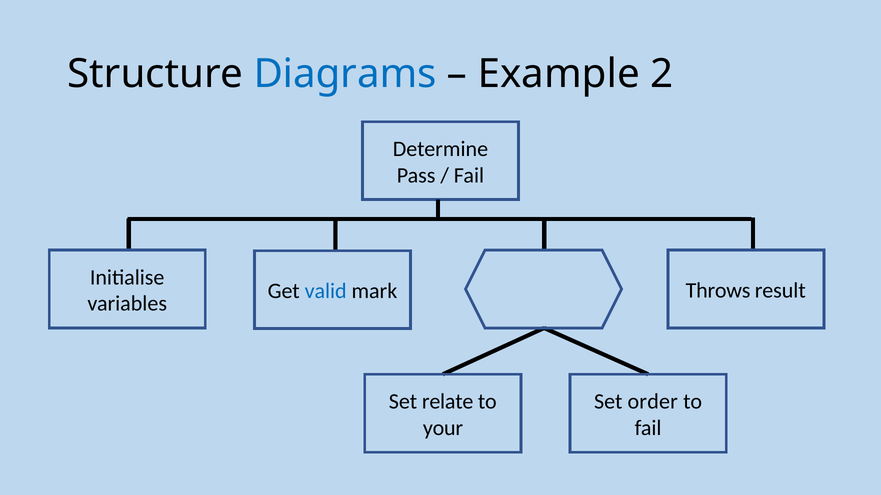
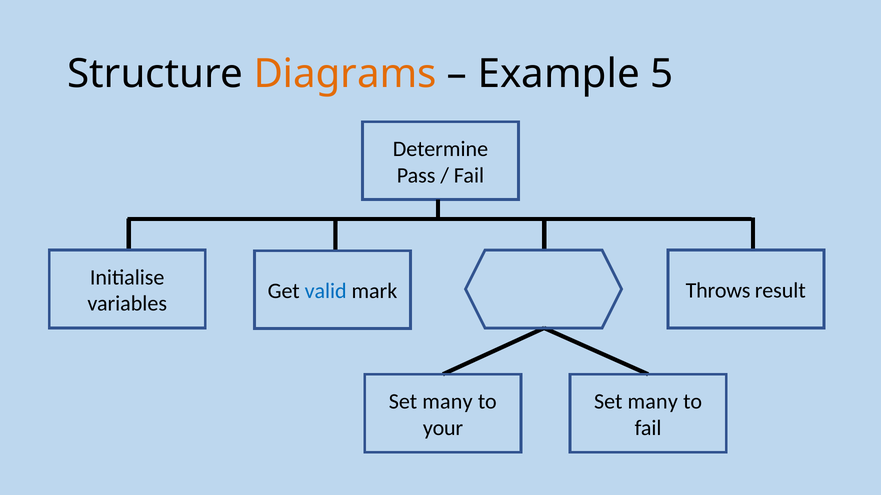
Diagrams colour: blue -> orange
2: 2 -> 5
relate at (448, 402): relate -> many
order at (653, 402): order -> many
